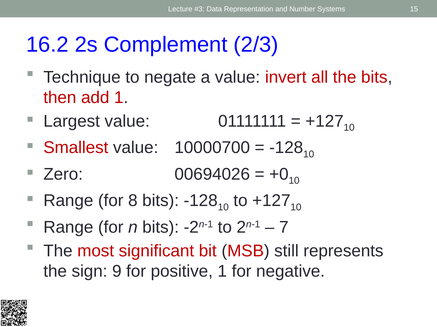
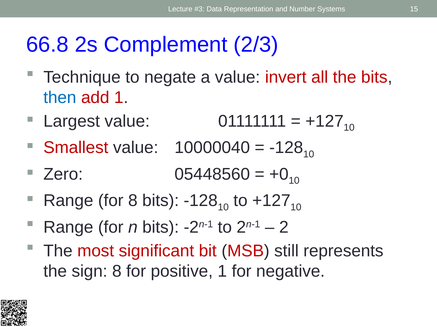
16.2: 16.2 -> 66.8
then colour: red -> blue
10000700: 10000700 -> 10000040
00694026: 00694026 -> 05448560
7: 7 -> 2
sign 9: 9 -> 8
